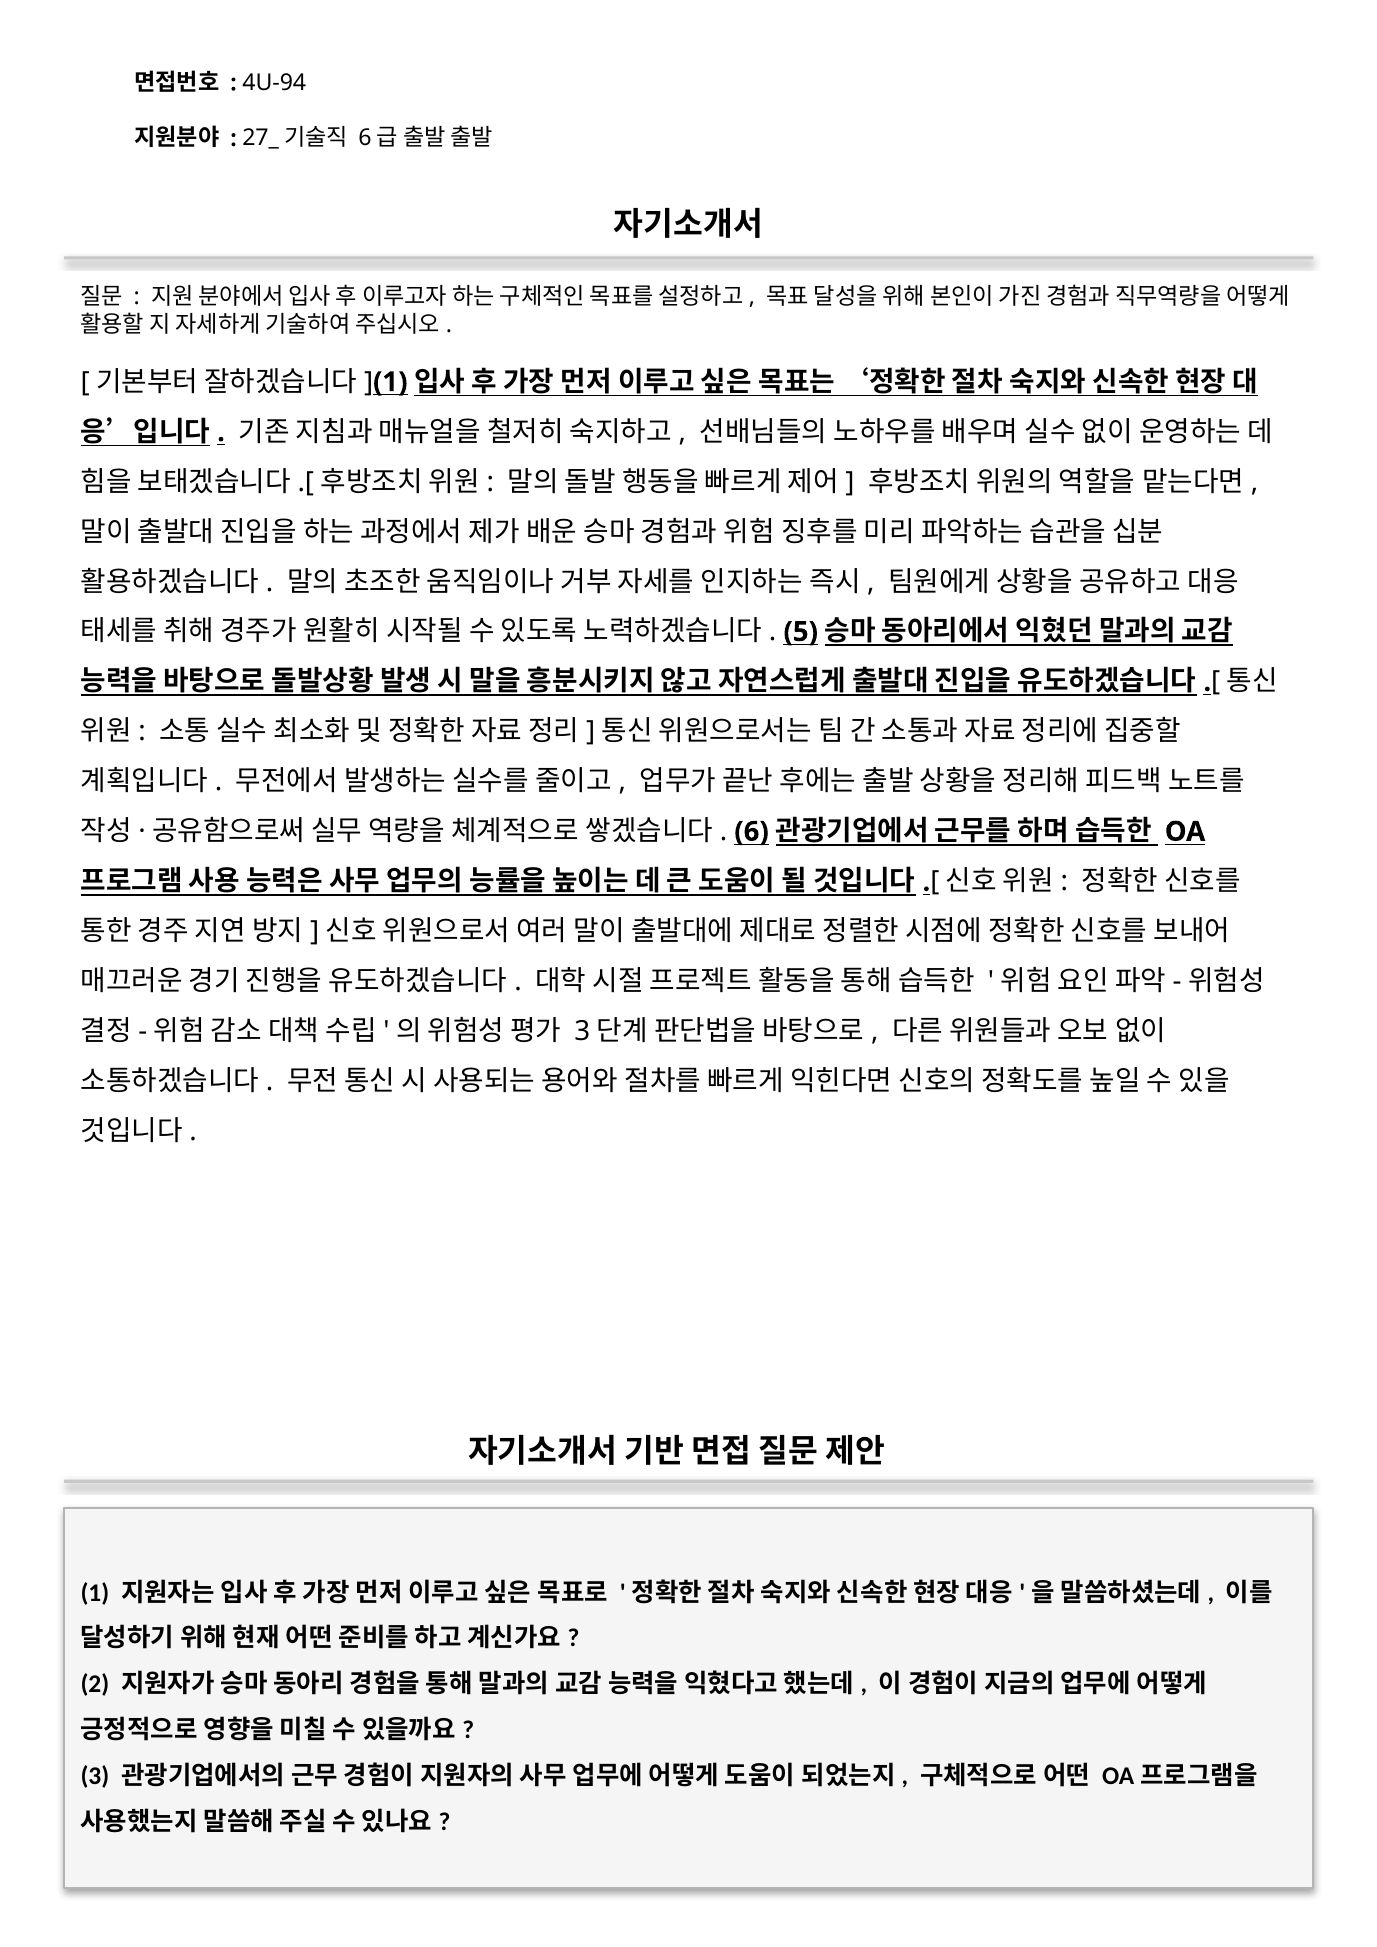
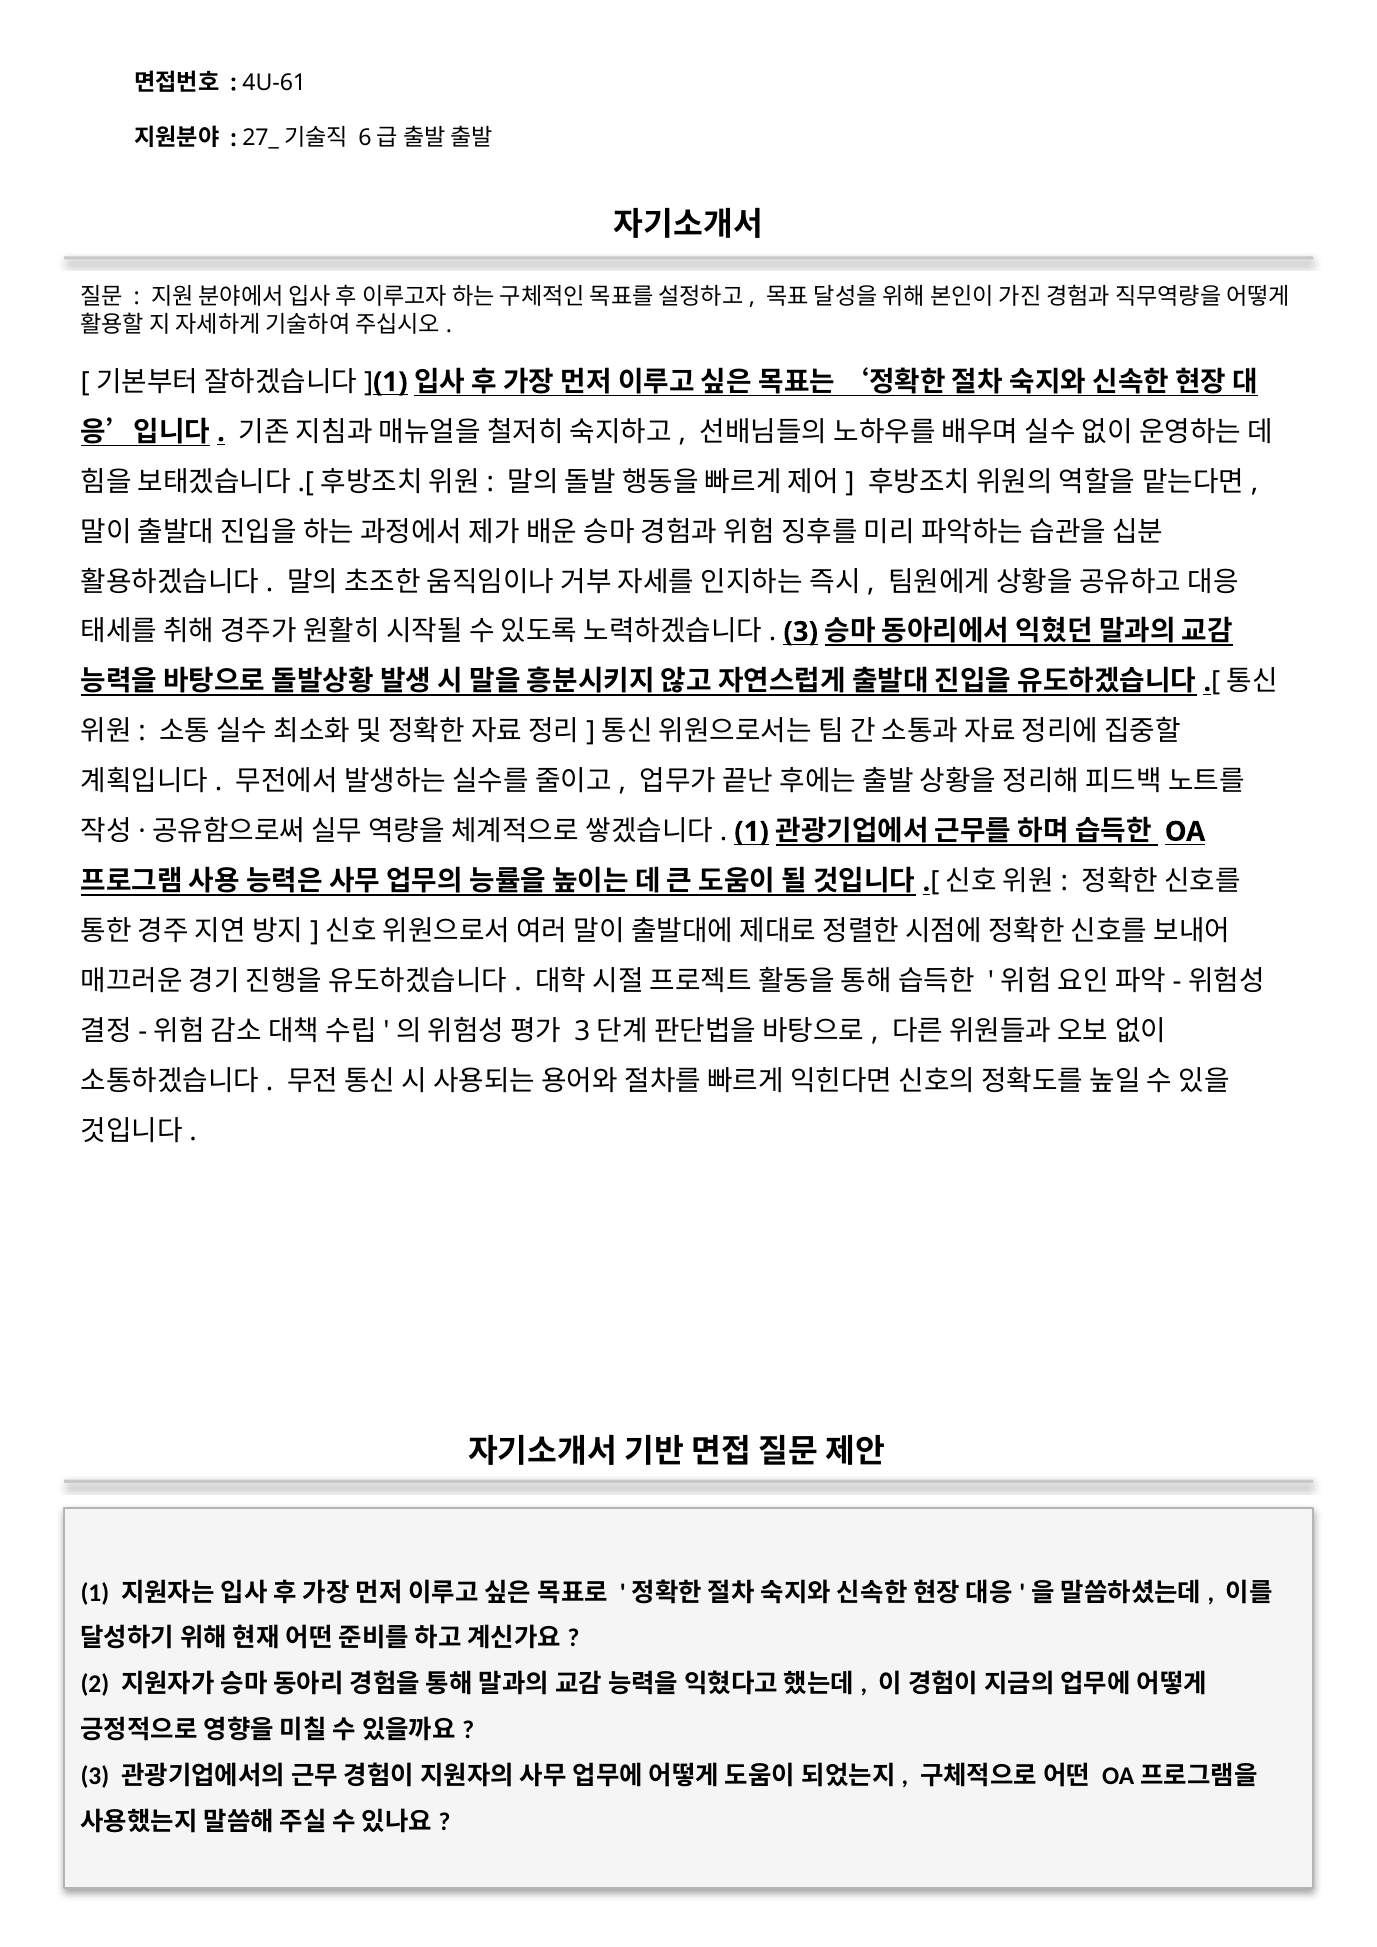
4U-94: 4U-94 -> 4U-61
5 at (801, 632): 5 -> 3
6 at (752, 832): 6 -> 1
